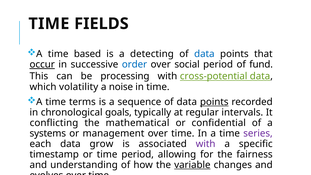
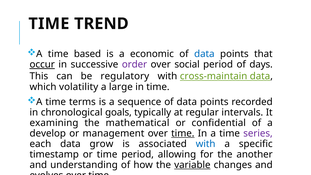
FIELDS: FIELDS -> TREND
detecting: detecting -> economic
order colour: blue -> purple
fund: fund -> days
processing: processing -> regulatory
cross-potential: cross-potential -> cross-maintain
noise: noise -> large
points at (214, 102) underline: present -> none
conflicting: conflicting -> examining
systems: systems -> develop
time at (183, 133) underline: none -> present
with at (206, 144) colour: purple -> blue
fairness: fairness -> another
